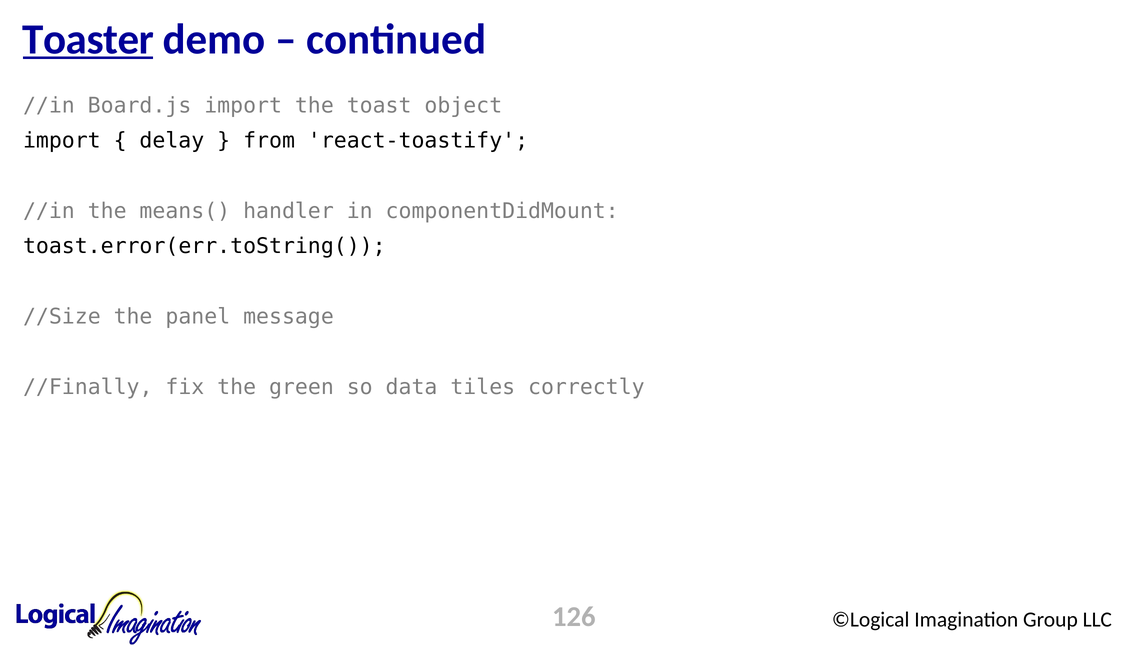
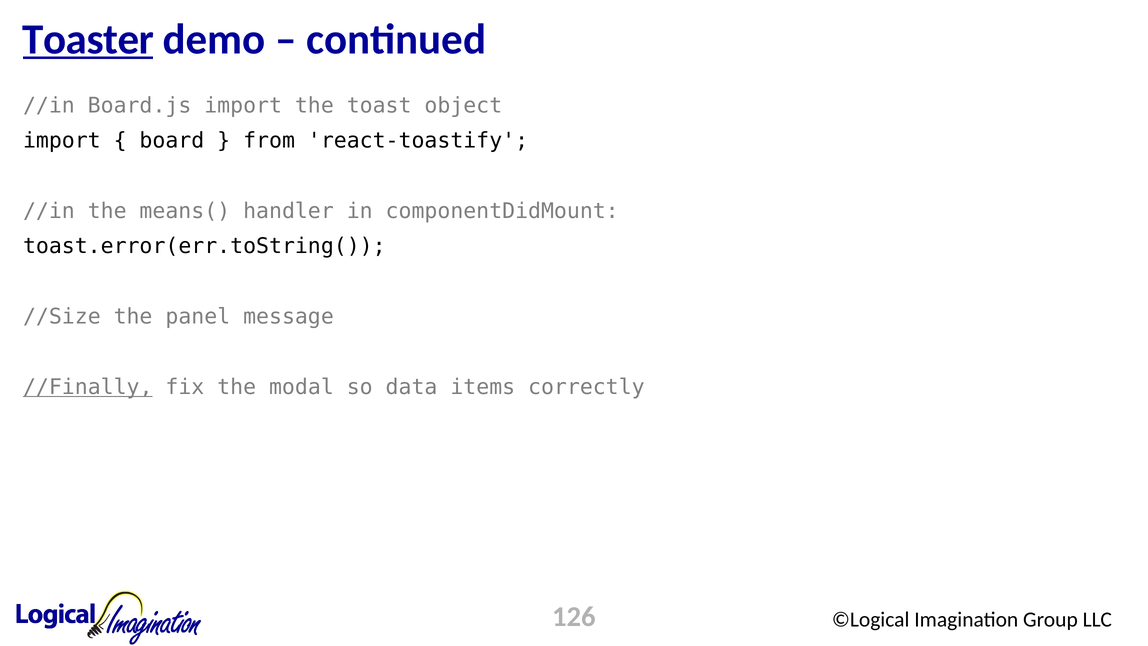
delay: delay -> board
//Finally underline: none -> present
green: green -> modal
tiles: tiles -> items
